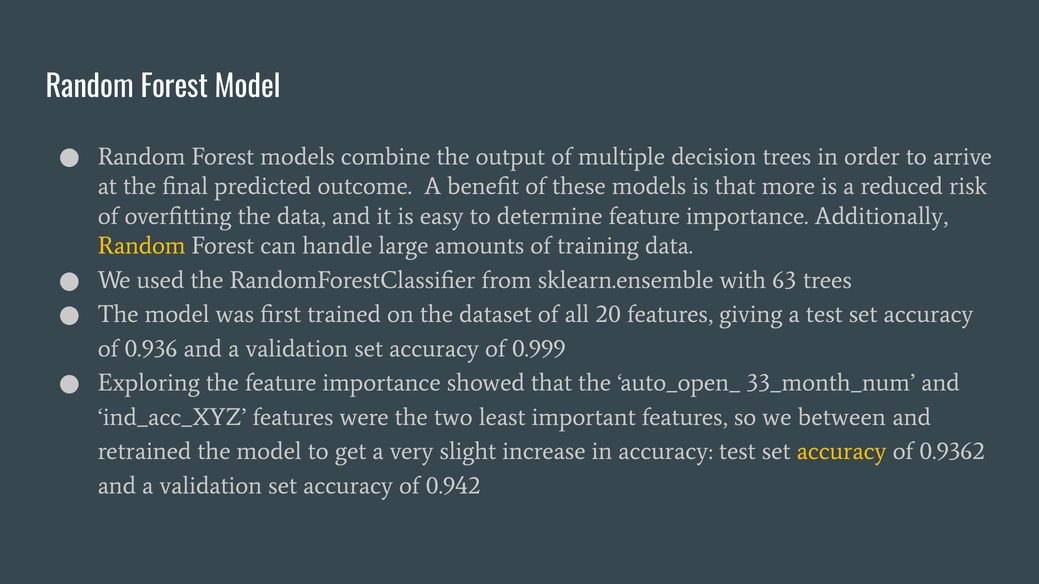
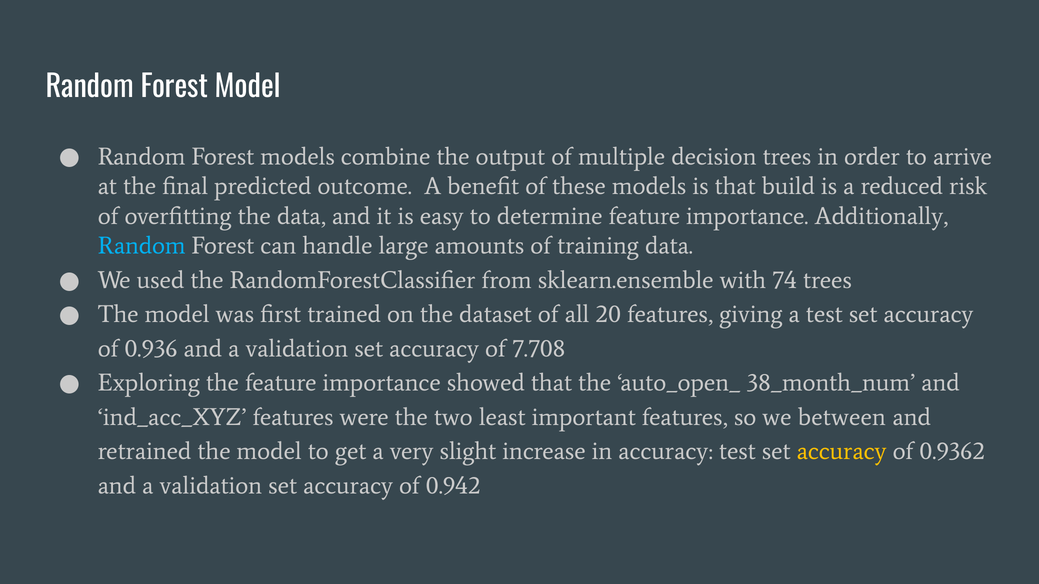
more: more -> build
Random at (142, 246) colour: yellow -> light blue
63: 63 -> 74
0.999: 0.999 -> 7.708
33_month_num: 33_month_num -> 38_month_num
